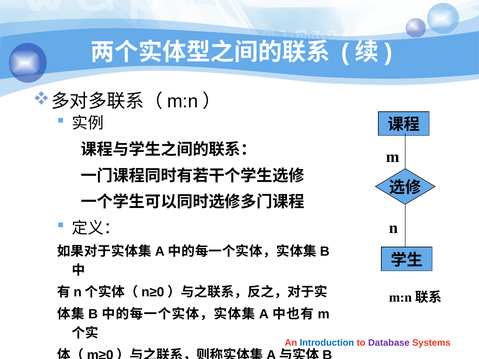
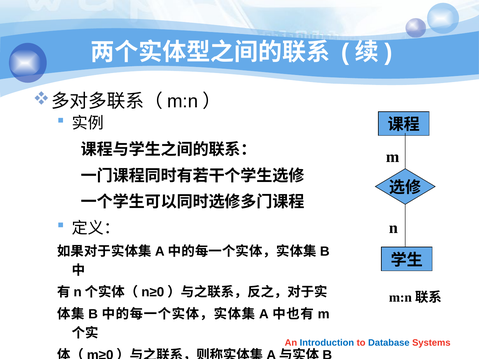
Database colour: purple -> blue
